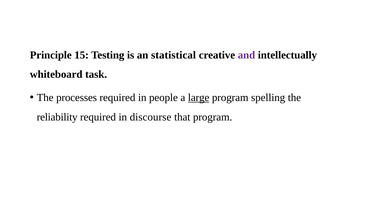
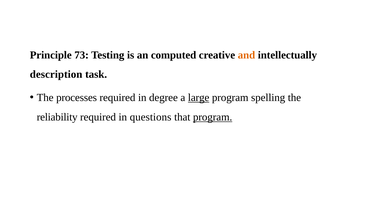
15: 15 -> 73
statistical: statistical -> computed
and colour: purple -> orange
whiteboard: whiteboard -> description
people: people -> degree
discourse: discourse -> questions
program at (213, 117) underline: none -> present
